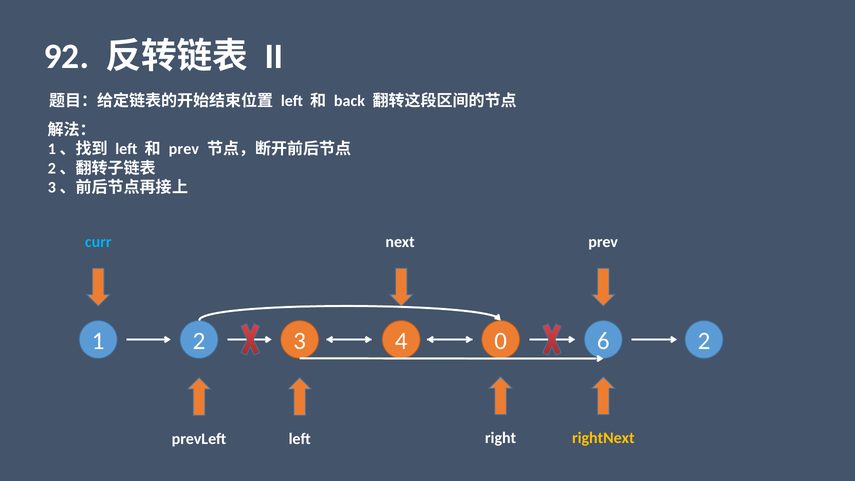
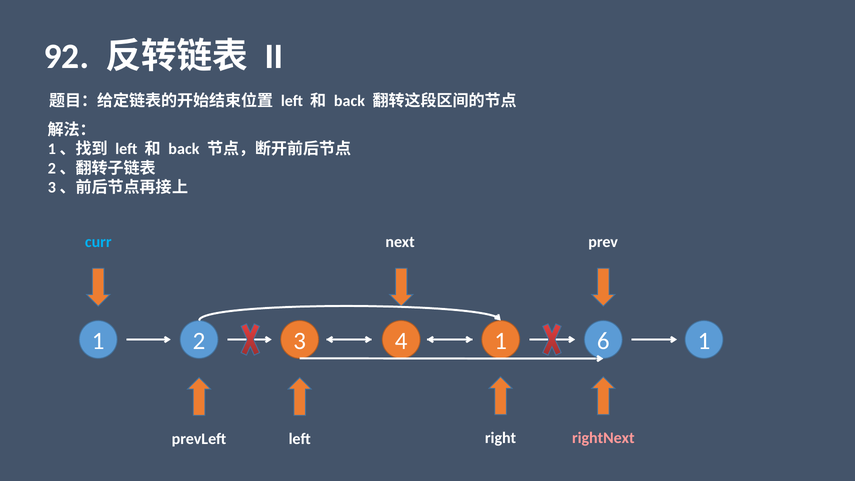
prev at (184, 149): prev -> back
4 0: 0 -> 1
6 2: 2 -> 1
rightNext colour: yellow -> pink
